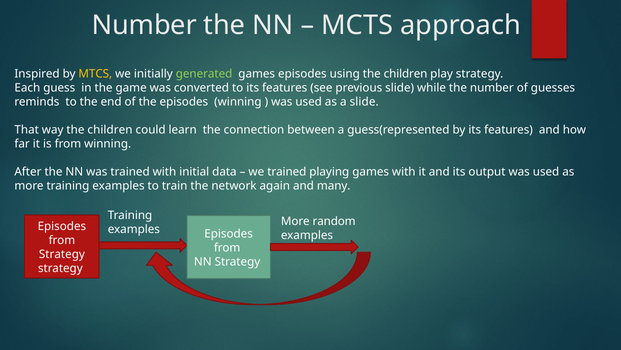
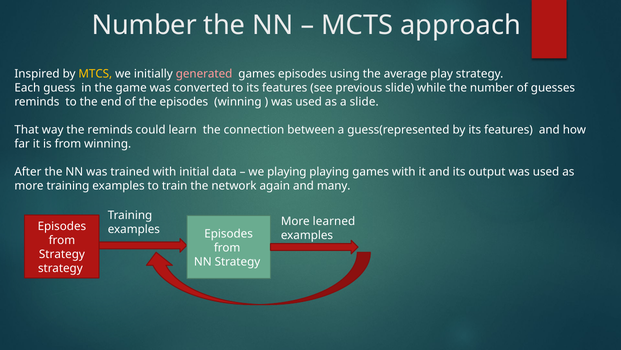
generated colour: light green -> pink
using the children: children -> average
way the children: children -> reminds
we trained: trained -> playing
random: random -> learned
